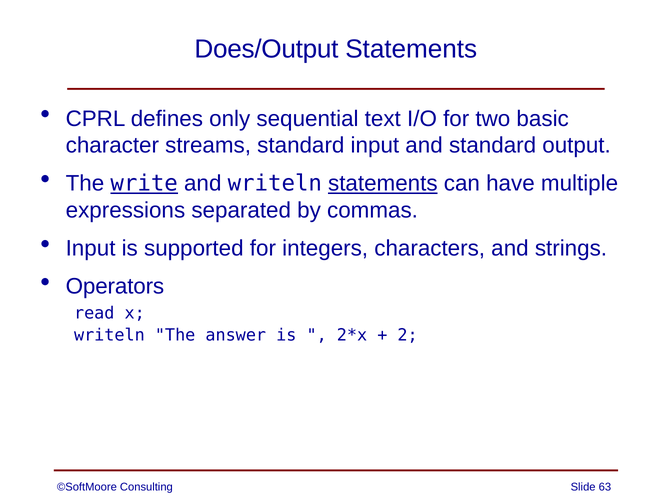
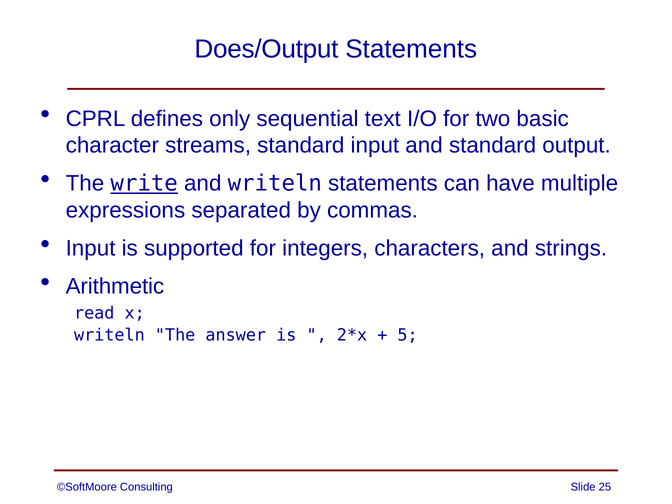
statements at (383, 184) underline: present -> none
Operators: Operators -> Arithmetic
2: 2 -> 5
63: 63 -> 25
